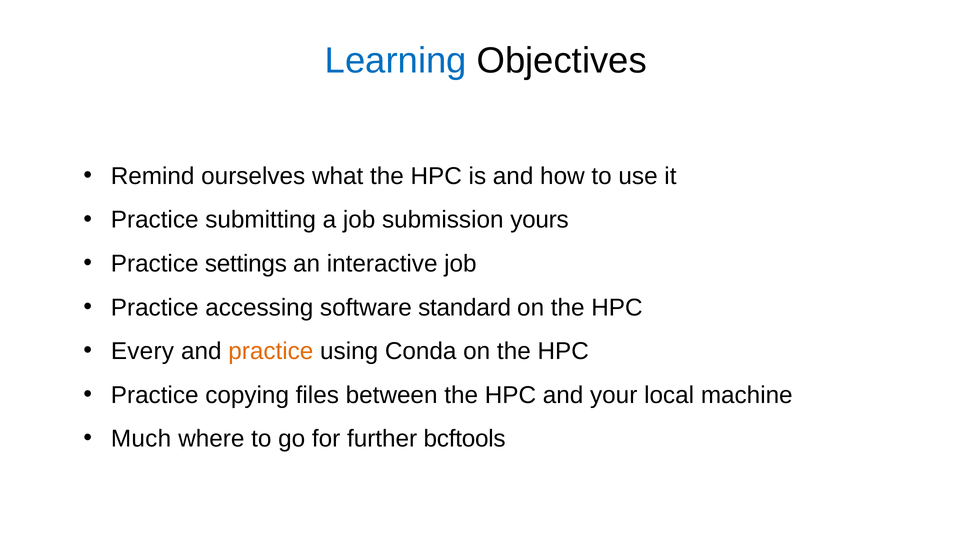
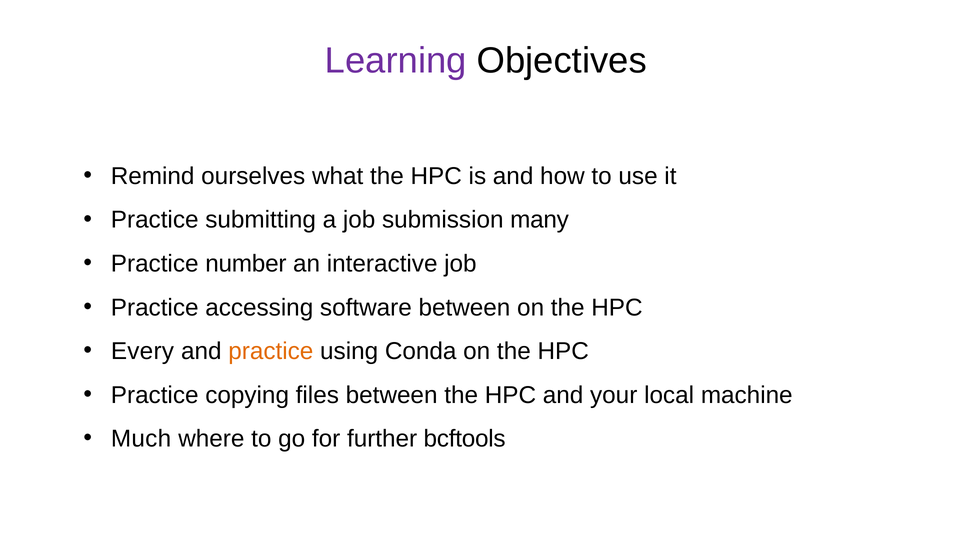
Learning colour: blue -> purple
yours: yours -> many
settings: settings -> number
software standard: standard -> between
